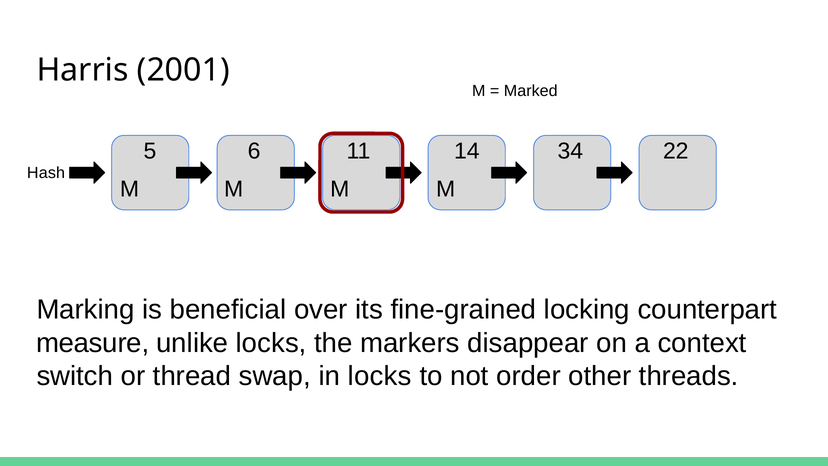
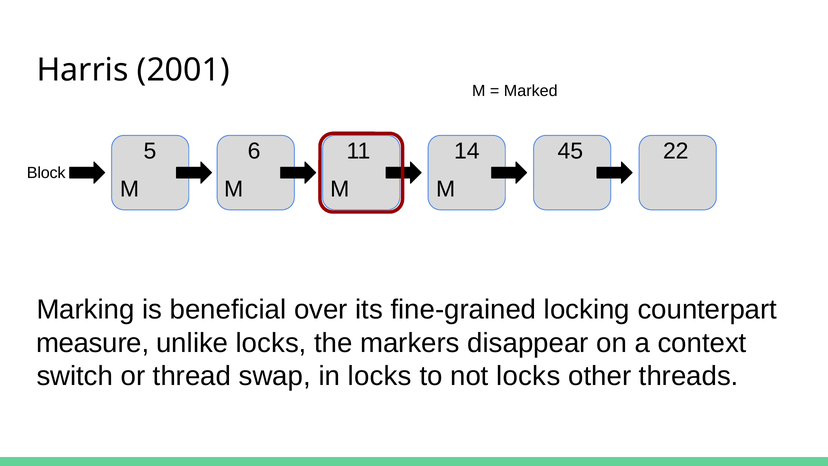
34: 34 -> 45
Hash: Hash -> Block
not order: order -> locks
